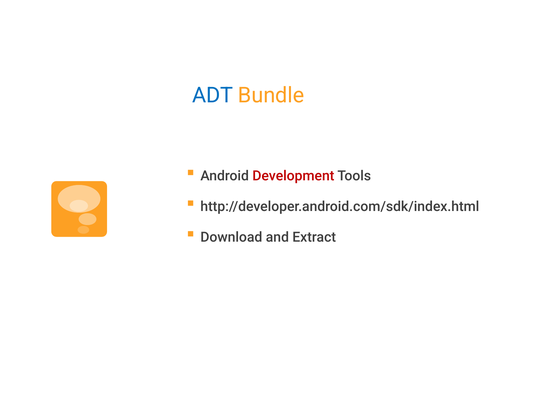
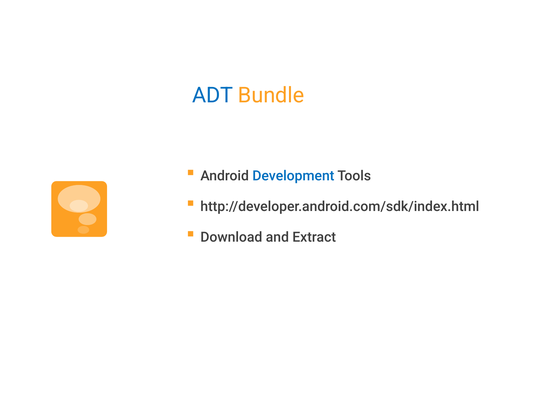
Development colour: red -> blue
